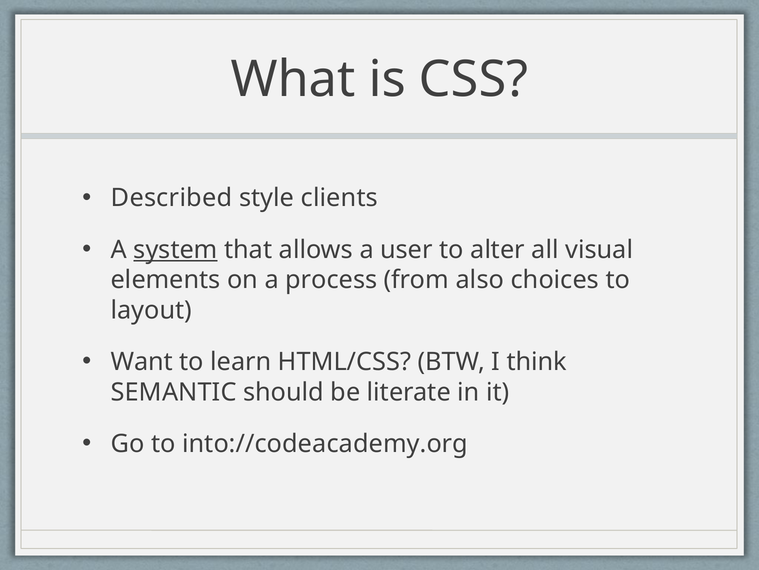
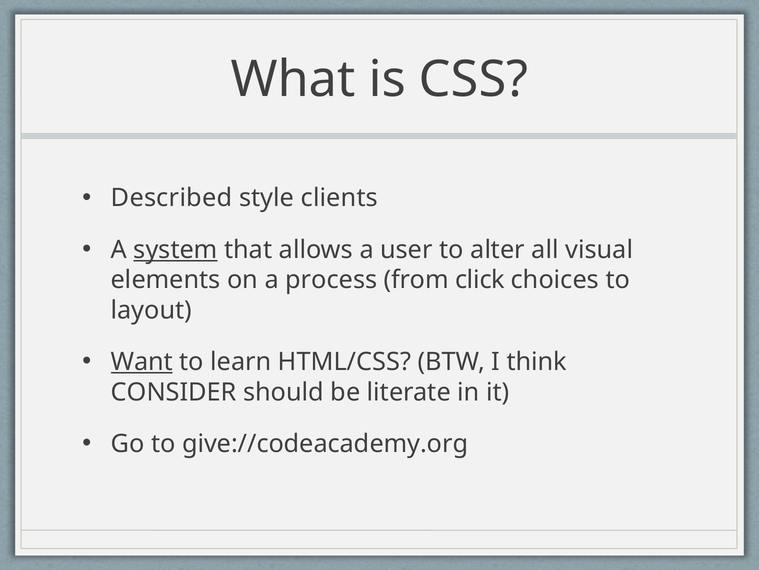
also: also -> click
Want underline: none -> present
SEMANTIC: SEMANTIC -> CONSIDER
into://codeacademy.org: into://codeacademy.org -> give://codeacademy.org
